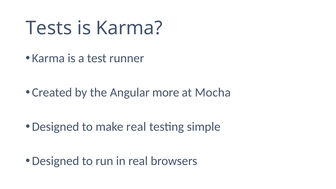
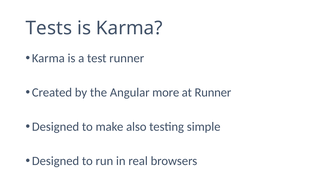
at Mocha: Mocha -> Runner
make real: real -> also
